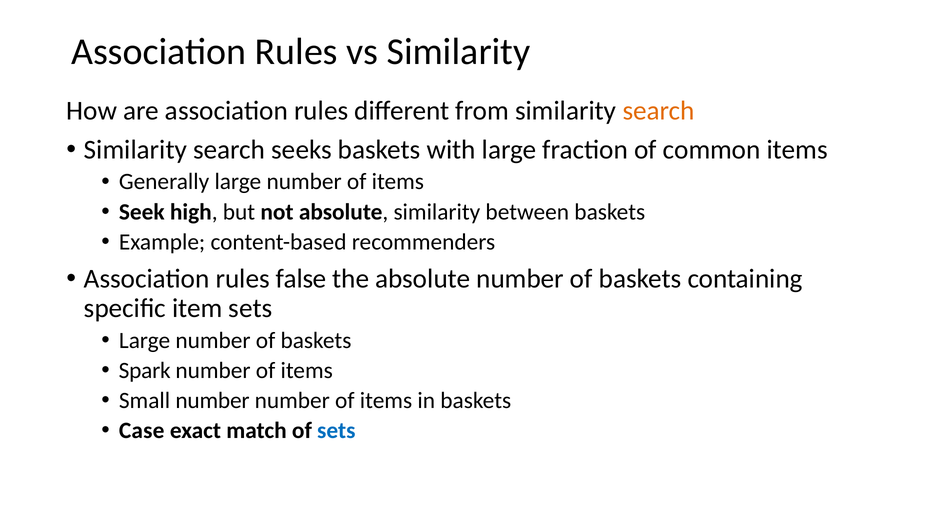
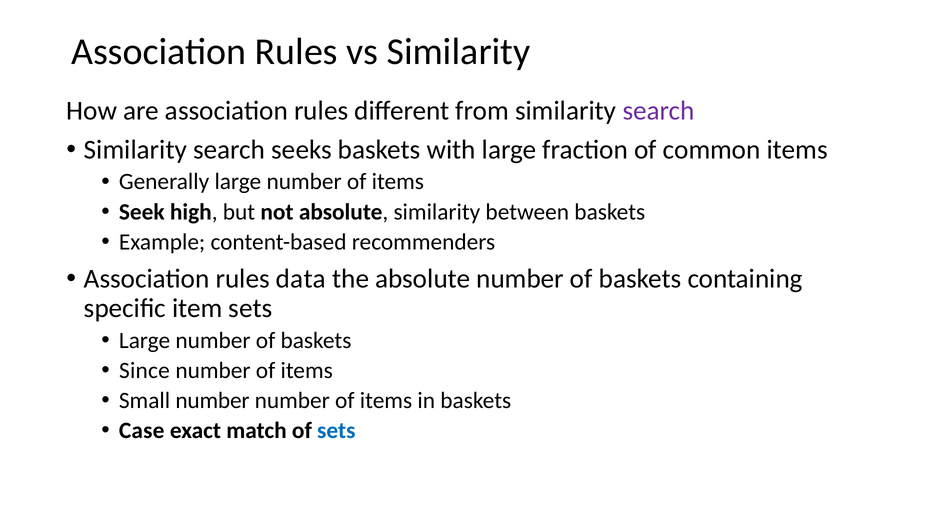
search at (659, 111) colour: orange -> purple
false: false -> data
Spark: Spark -> Since
